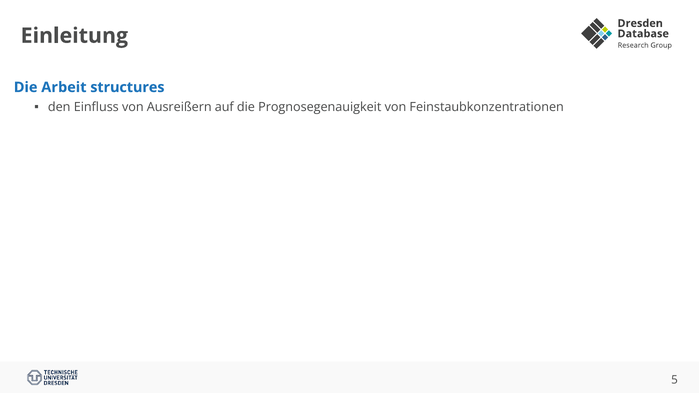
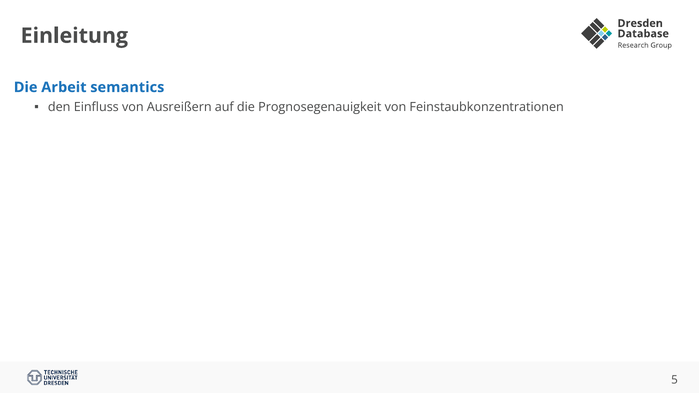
structures: structures -> semantics
